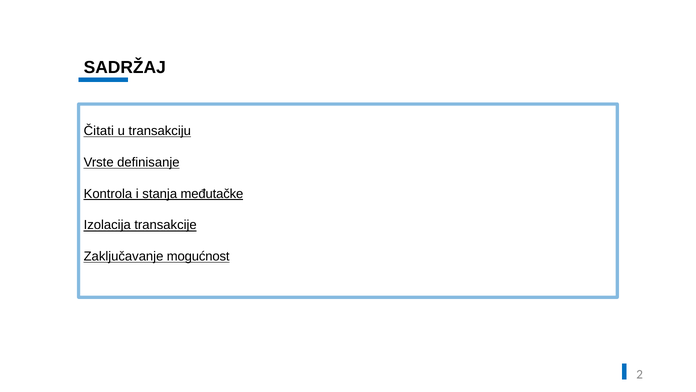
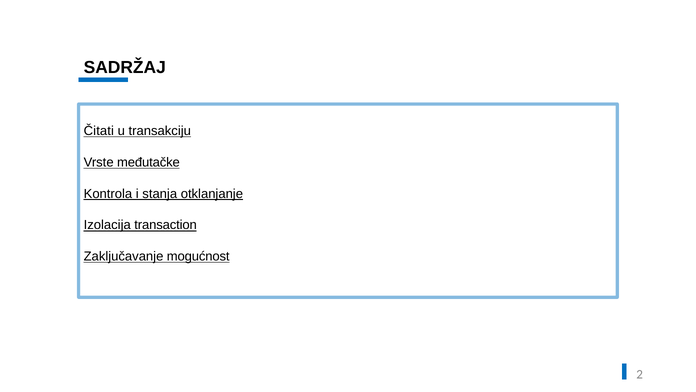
definisanje: definisanje -> međutačke
međutačke: međutačke -> otklanjanje
transakcije: transakcije -> transaction
